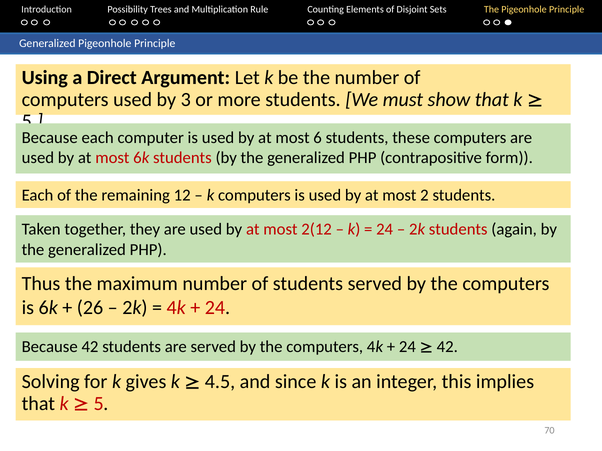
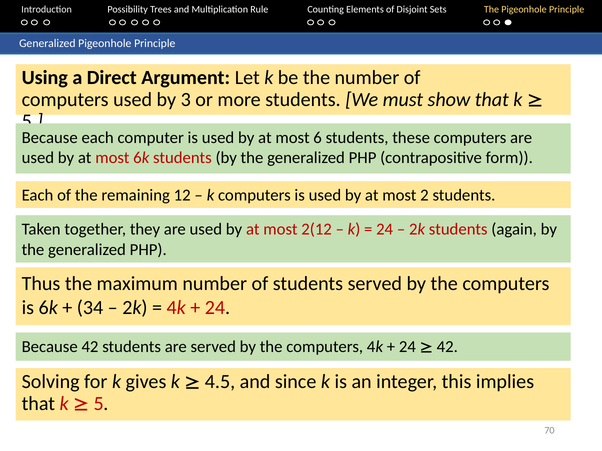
26: 26 -> 34
